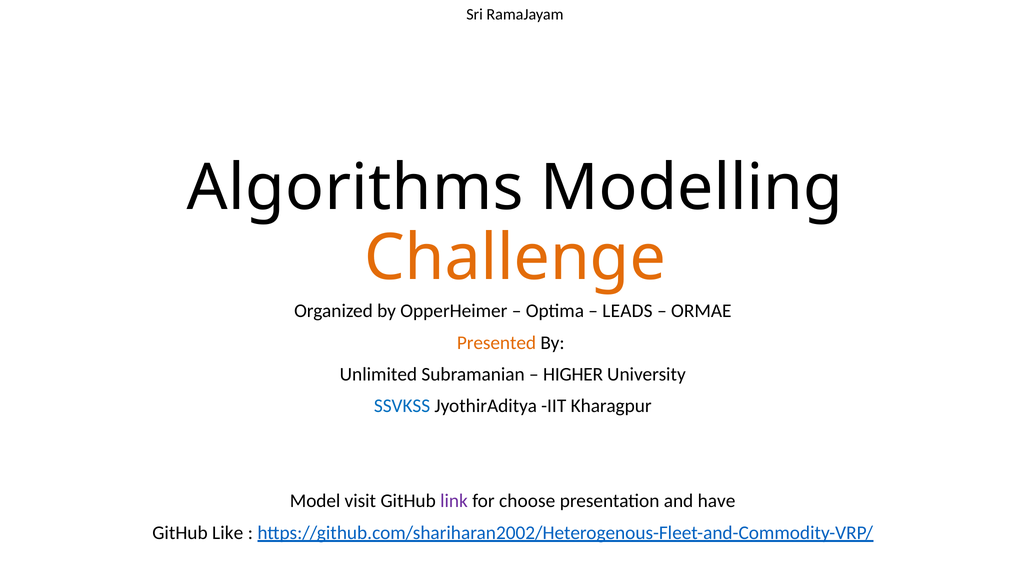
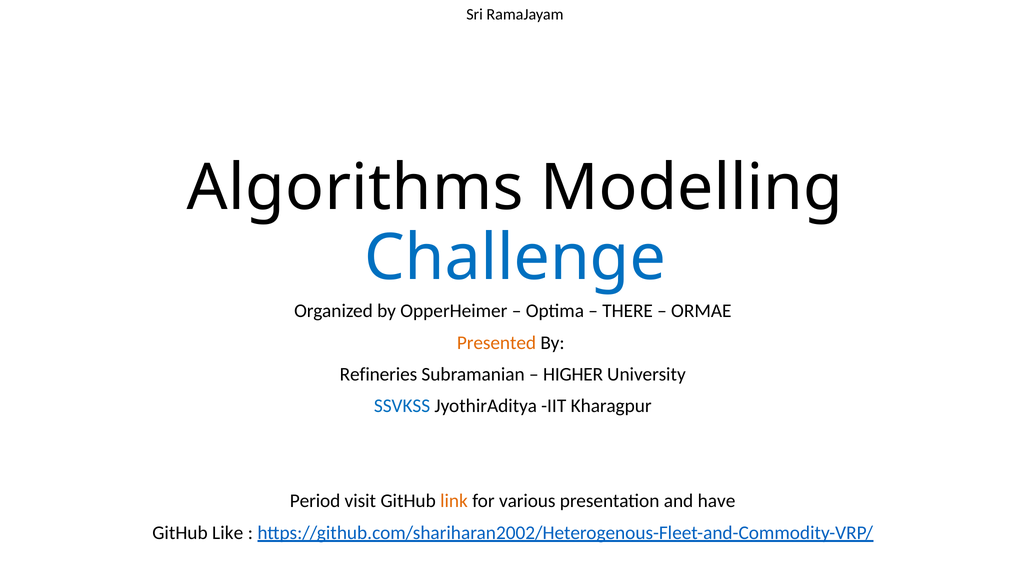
Challenge colour: orange -> blue
LEADS: LEADS -> THERE
Unlimited: Unlimited -> Refineries
Model: Model -> Period
link colour: purple -> orange
choose: choose -> various
